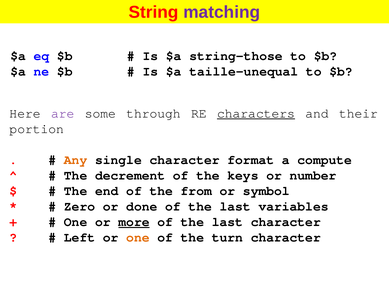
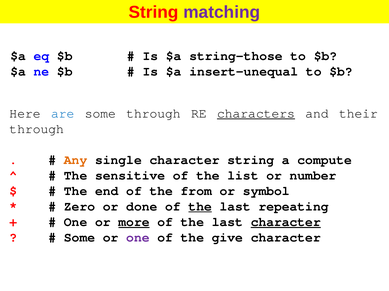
taille-unequal: taille-unequal -> insert-unequal
are colour: purple -> blue
portion at (37, 129): portion -> through
character format: format -> string
decrement: decrement -> sensitive
keys: keys -> list
the at (200, 207) underline: none -> present
variables: variables -> repeating
character at (286, 223) underline: none -> present
Left at (80, 238): Left -> Some
one at (138, 238) colour: orange -> purple
turn: turn -> give
